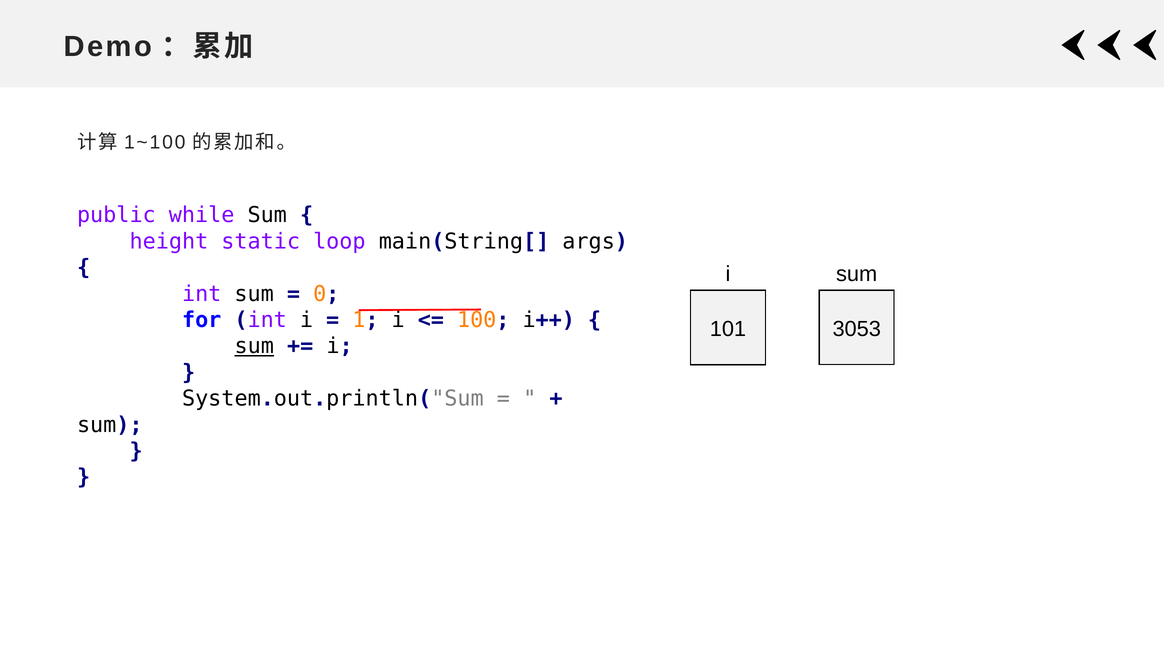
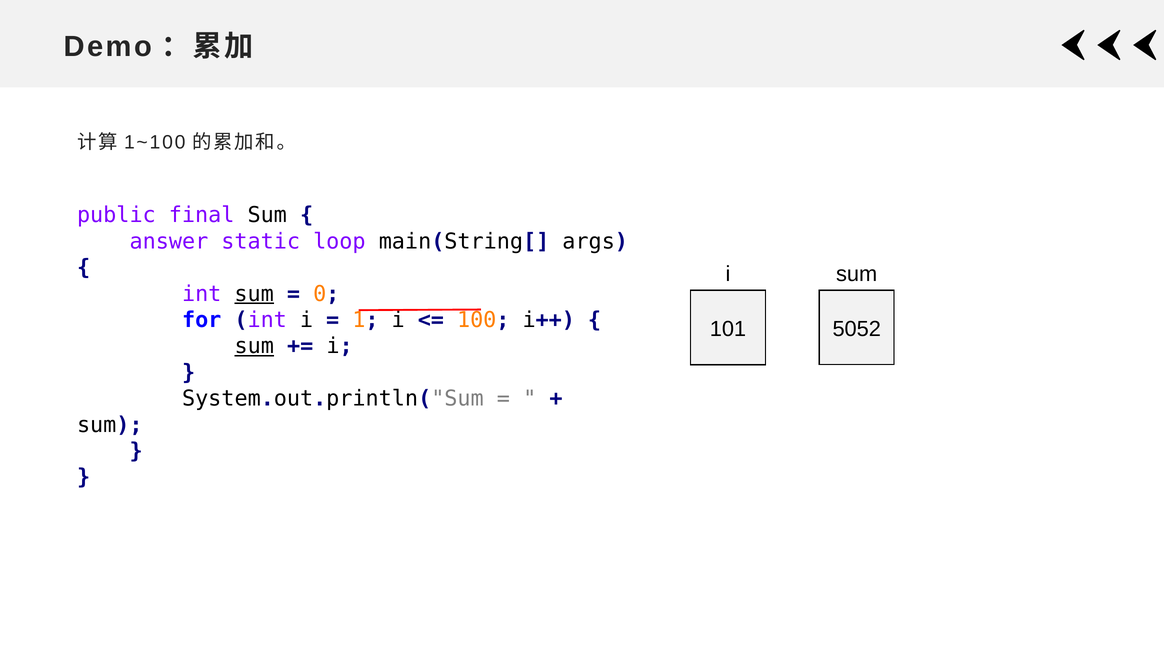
while: while -> final
height: height -> answer
sum at (254, 294) underline: none -> present
3053: 3053 -> 5052
